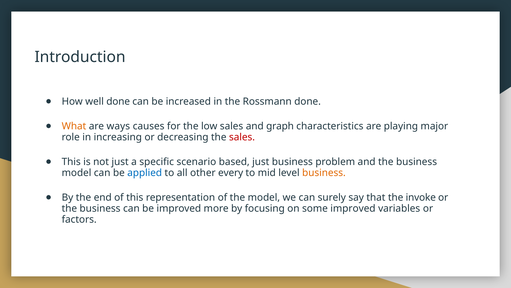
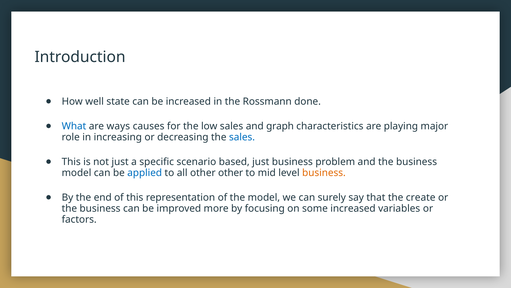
well done: done -> state
What colour: orange -> blue
sales at (242, 137) colour: red -> blue
other every: every -> other
invoke: invoke -> create
some improved: improved -> increased
